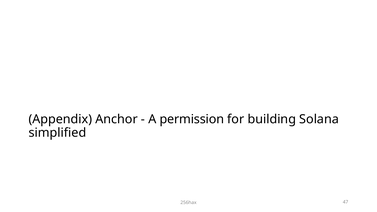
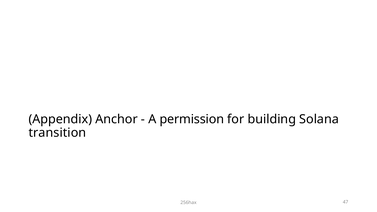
simplified: simplified -> transition
